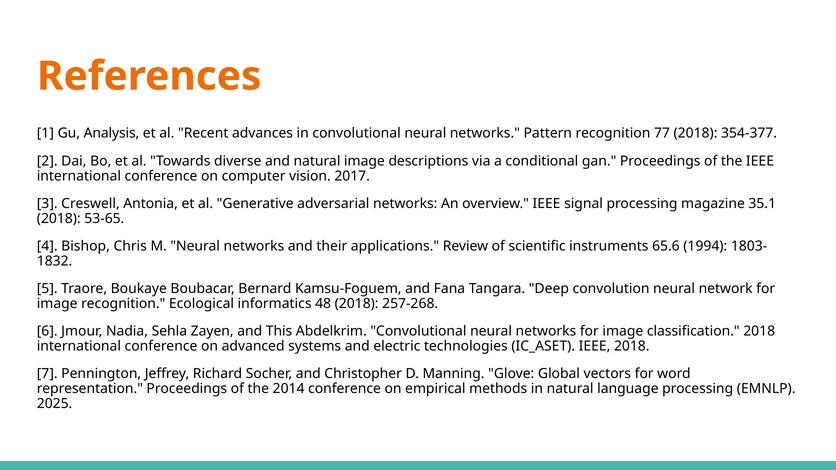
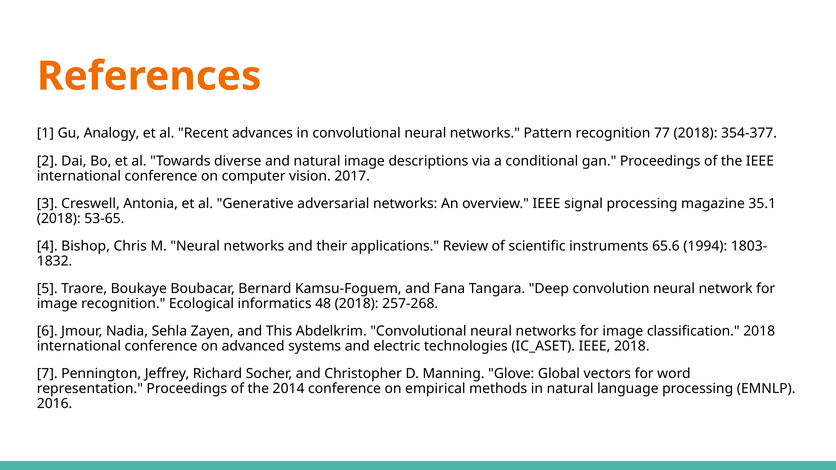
Analysis: Analysis -> Analogy
2025: 2025 -> 2016
